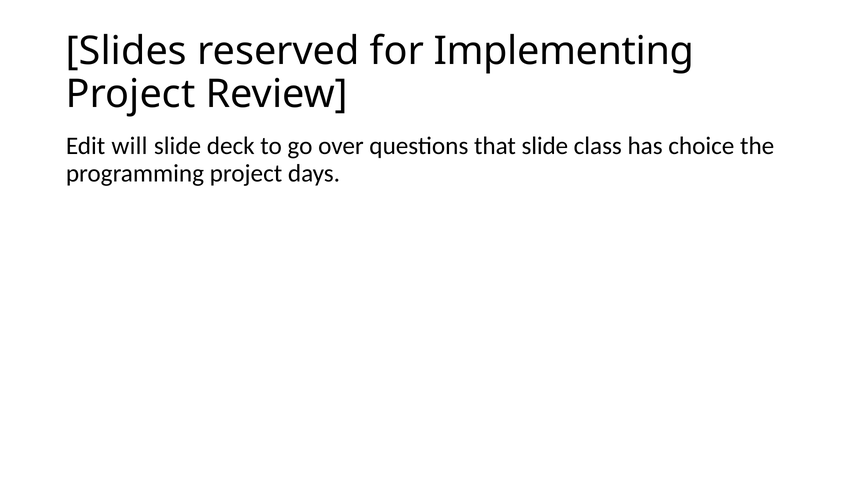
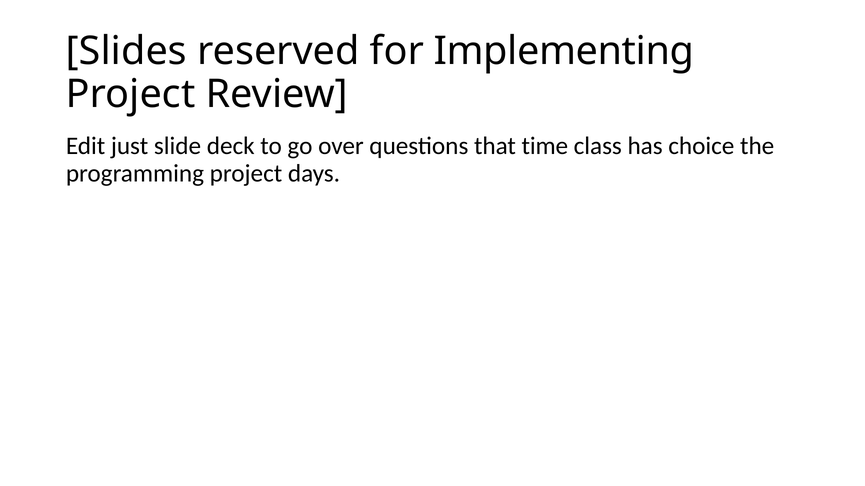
will: will -> just
that slide: slide -> time
